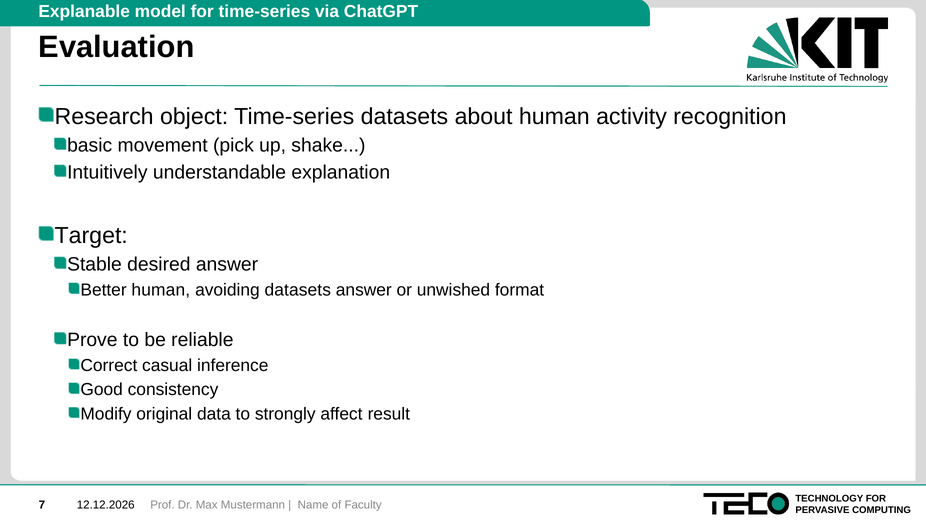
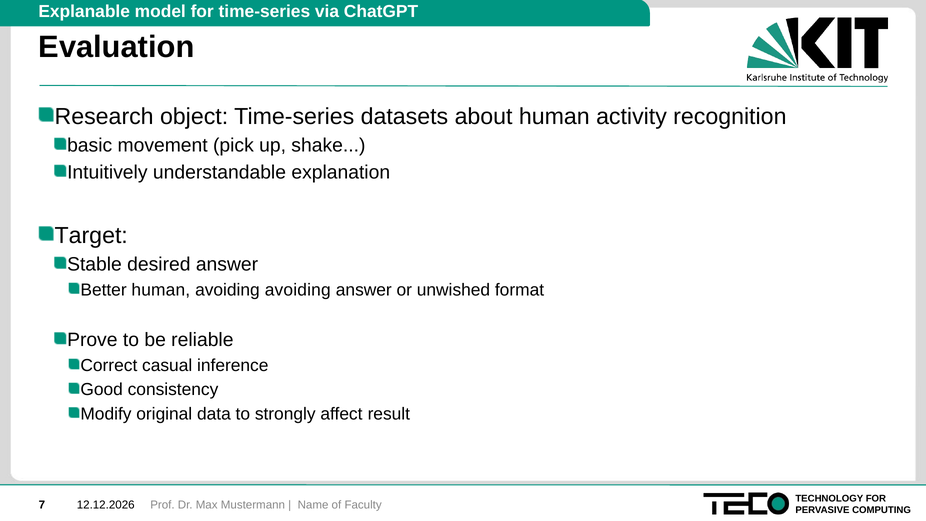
avoiding datasets: datasets -> avoiding
